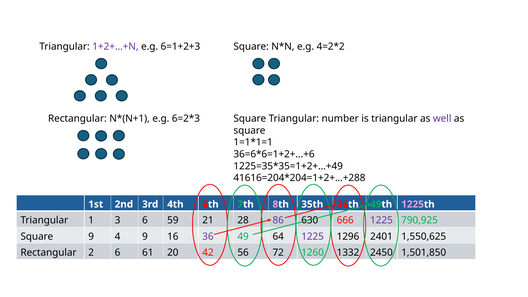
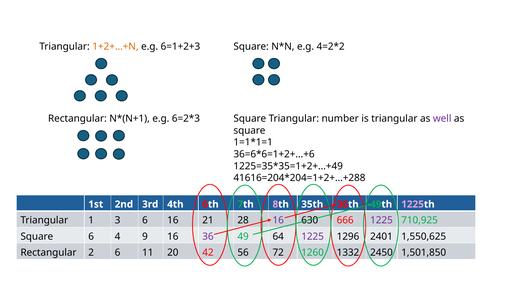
1+2+…+N colour: purple -> orange
6 59: 59 -> 16
28 86: 86 -> 16
790,925: 790,925 -> 710,925
Square 9: 9 -> 6
61: 61 -> 11
